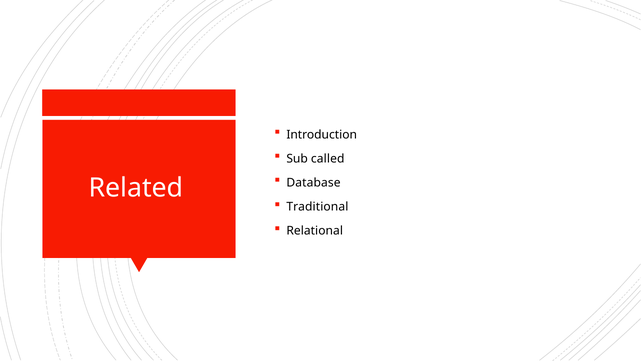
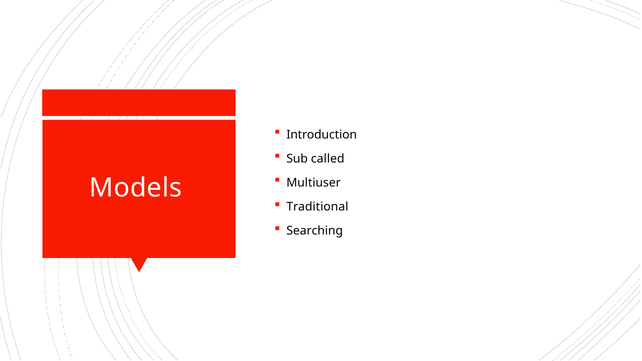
Database: Database -> Multiuser
Related: Related -> Models
Relational: Relational -> Searching
